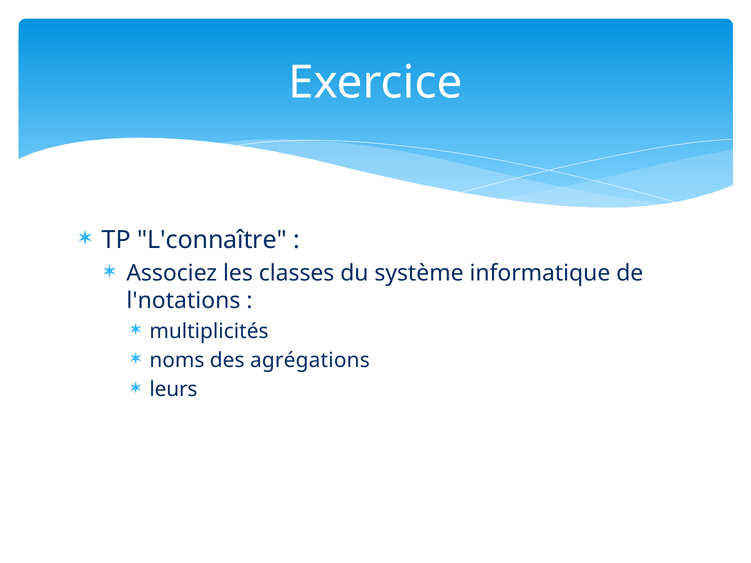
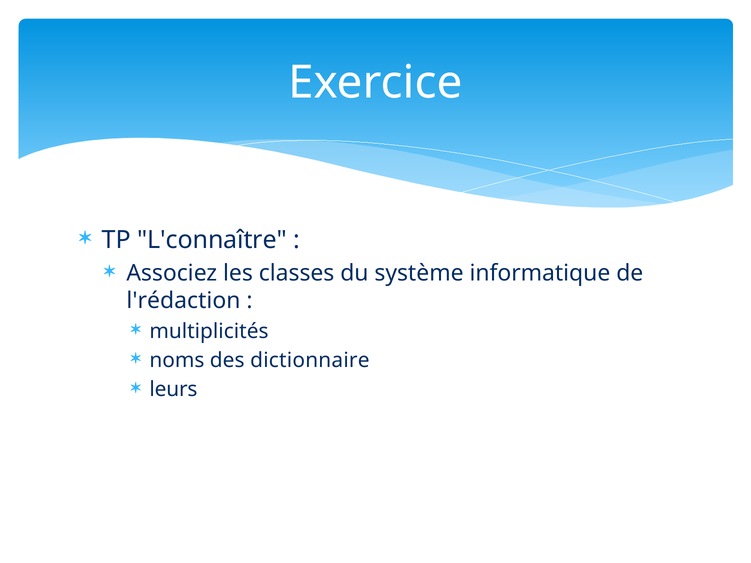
l'notations: l'notations -> l'rédaction
agrégations: agrégations -> dictionnaire
